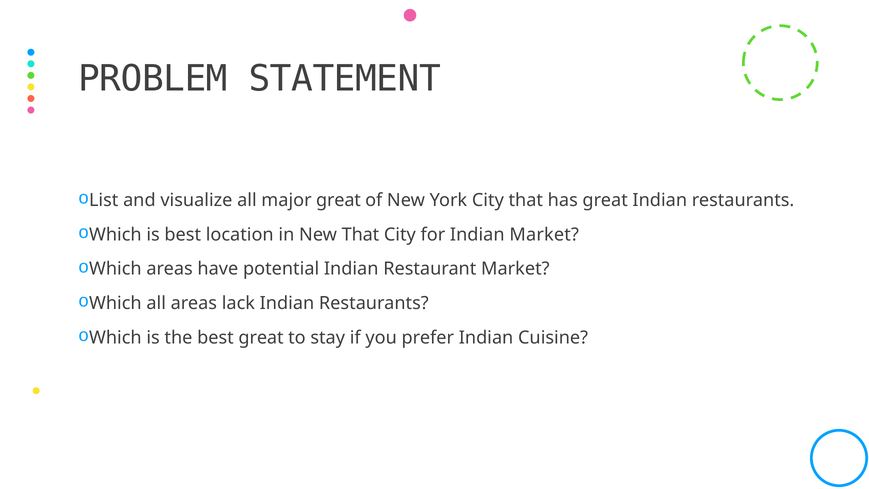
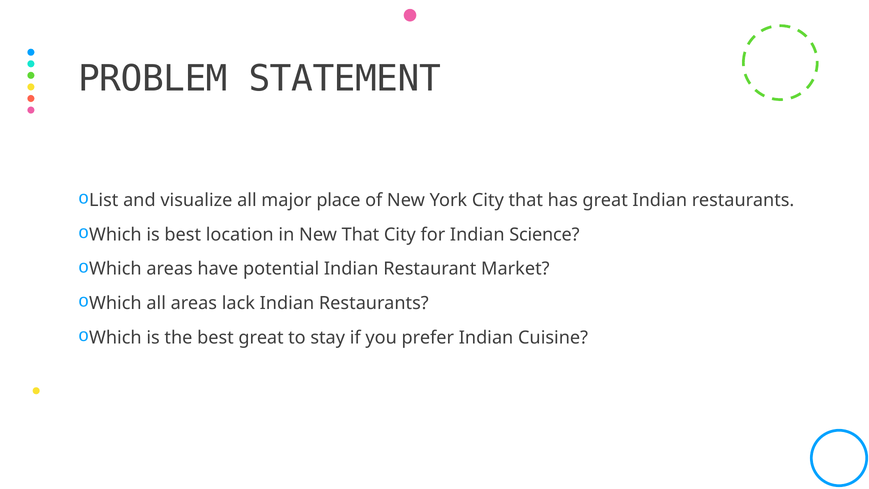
major great: great -> place
Indian Market: Market -> Science
